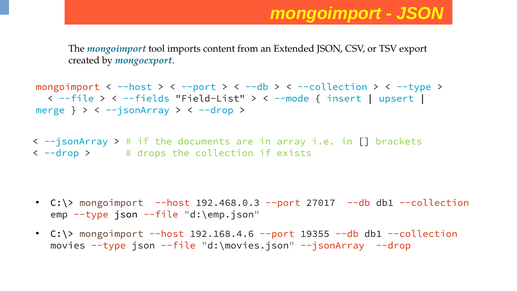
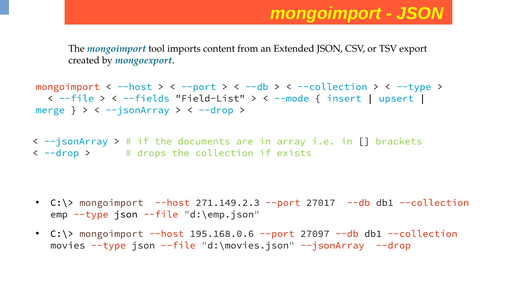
192.468.0.3: 192.468.0.3 -> 271.149.2.3
192.168.4.6: 192.168.4.6 -> 195.168.0.6
19355: 19355 -> 27097
